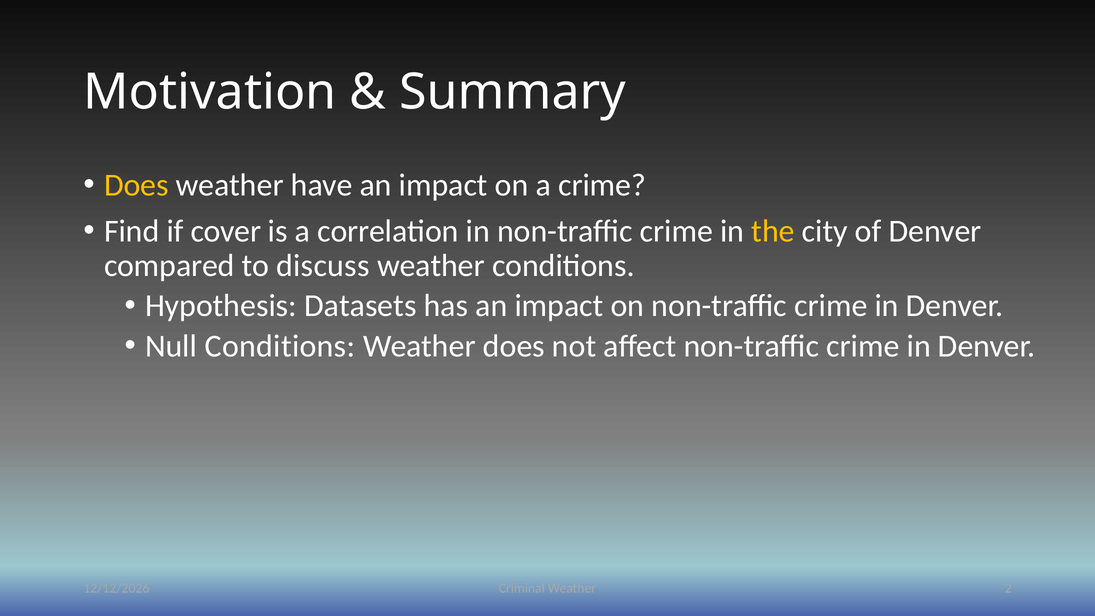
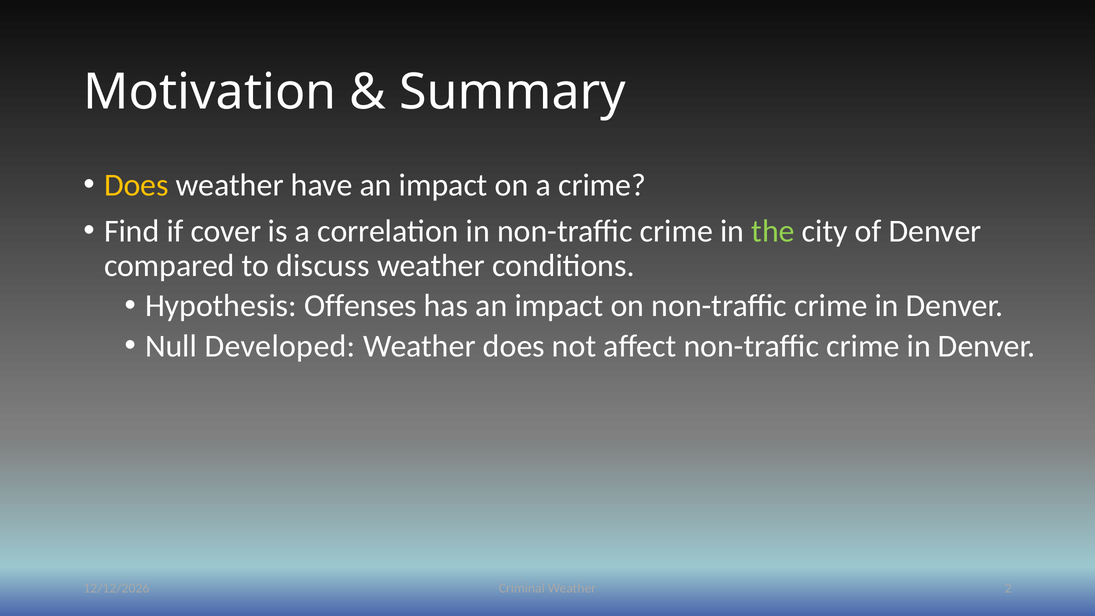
the colour: yellow -> light green
Datasets: Datasets -> Offenses
Null Conditions: Conditions -> Developed
